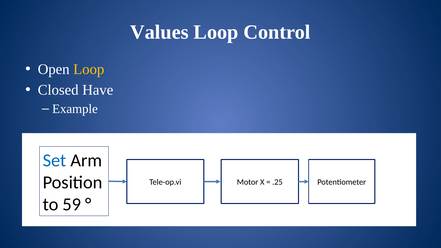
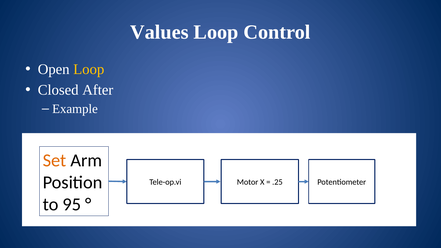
Have: Have -> After
Set colour: blue -> orange
59: 59 -> 95
